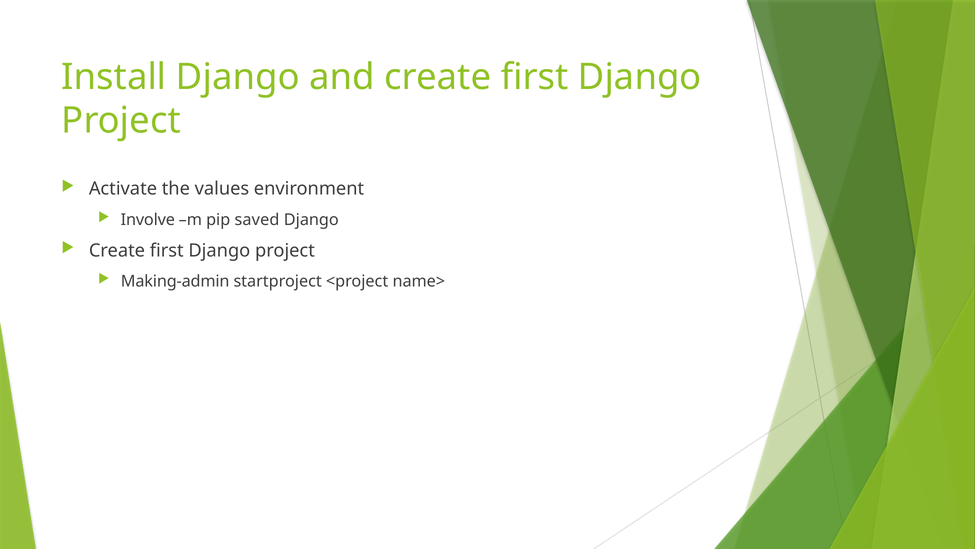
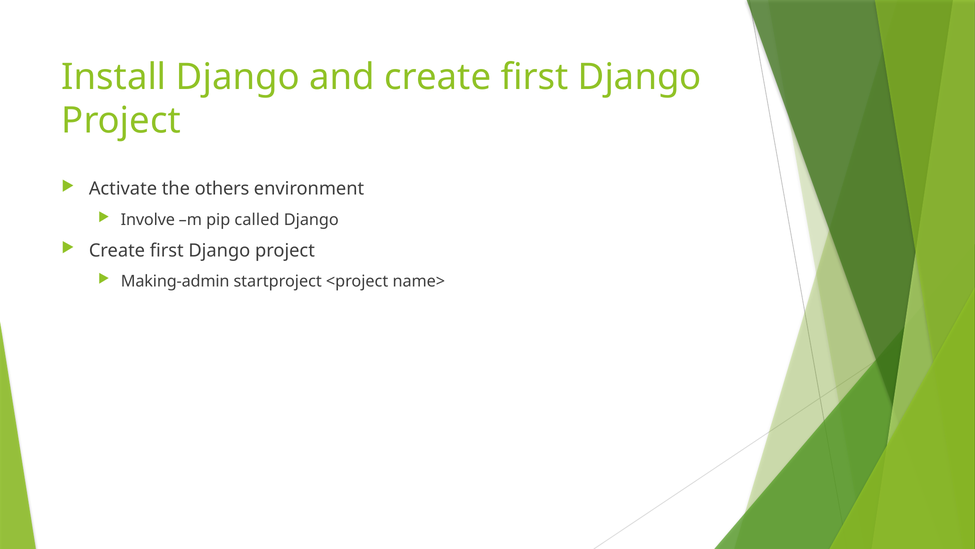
values: values -> others
saved: saved -> called
